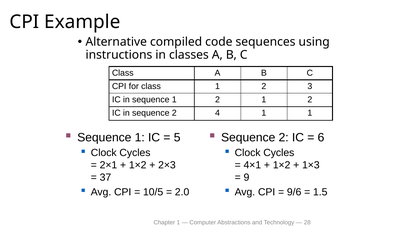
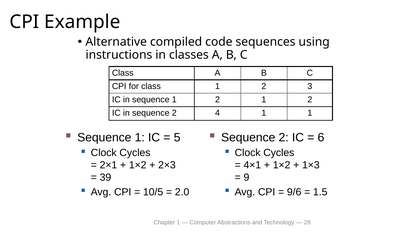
37: 37 -> 39
